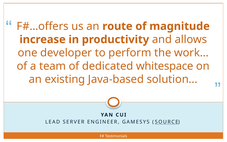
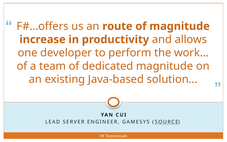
dedicated whitespace: whitespace -> magnitude
